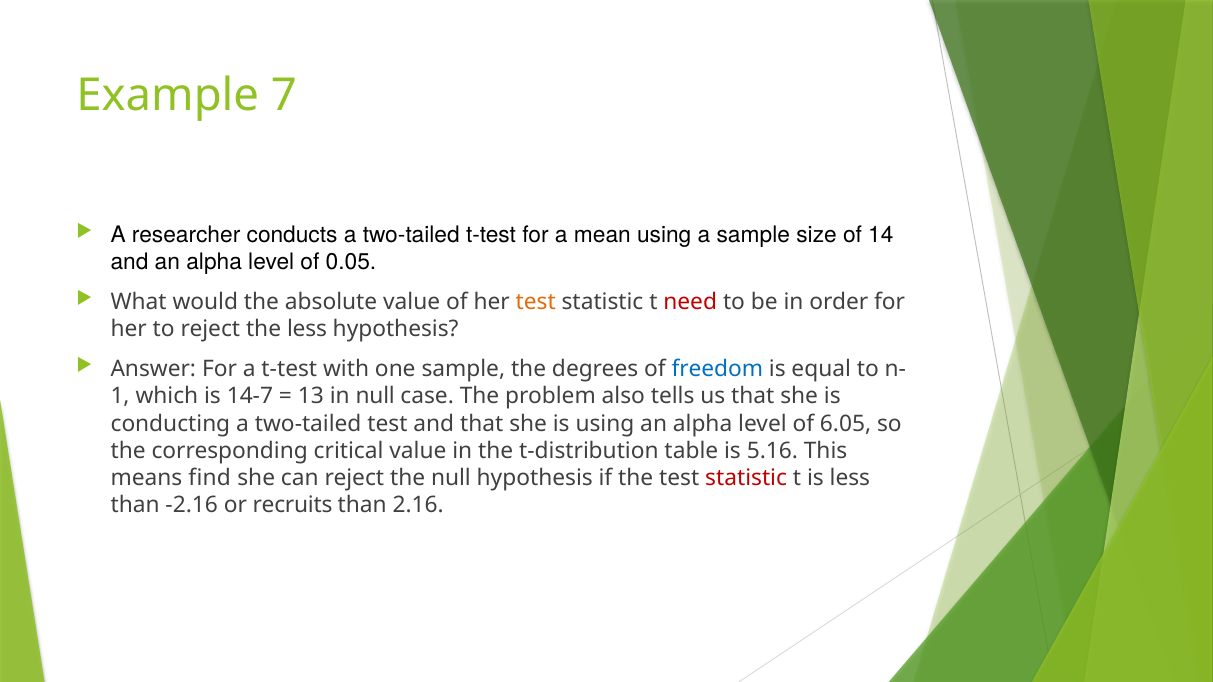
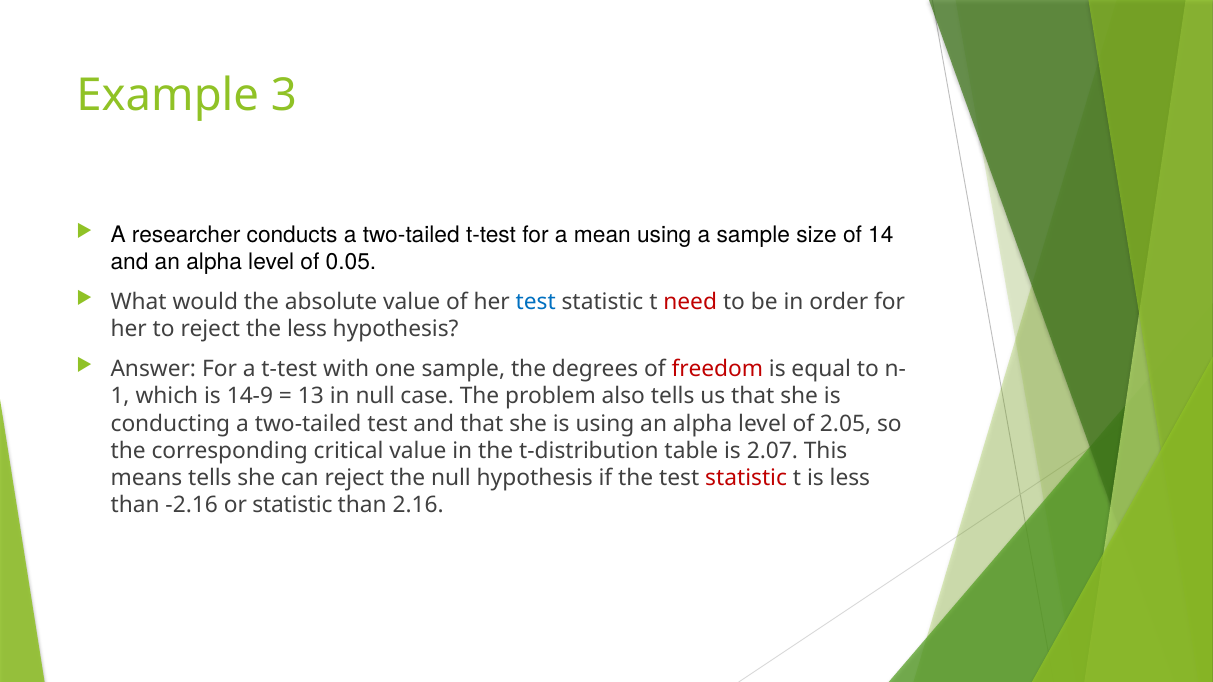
7: 7 -> 3
test at (536, 302) colour: orange -> blue
freedom colour: blue -> red
14-7: 14-7 -> 14-9
6.05: 6.05 -> 2.05
5.16: 5.16 -> 2.07
means find: find -> tells
or recruits: recruits -> statistic
